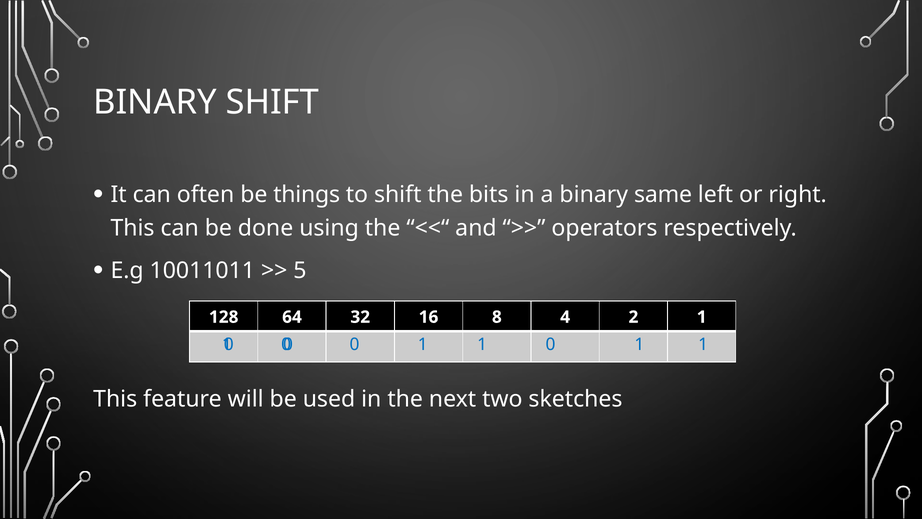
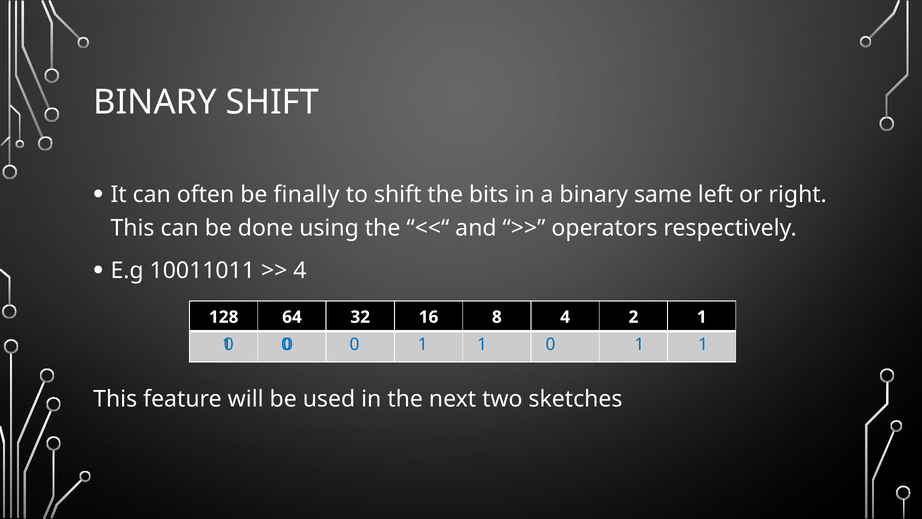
things: things -> finally
5 at (300, 271): 5 -> 4
